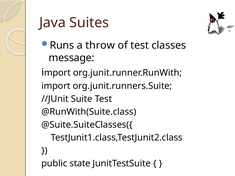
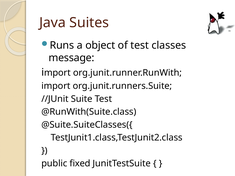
throw: throw -> object
state: state -> fixed
